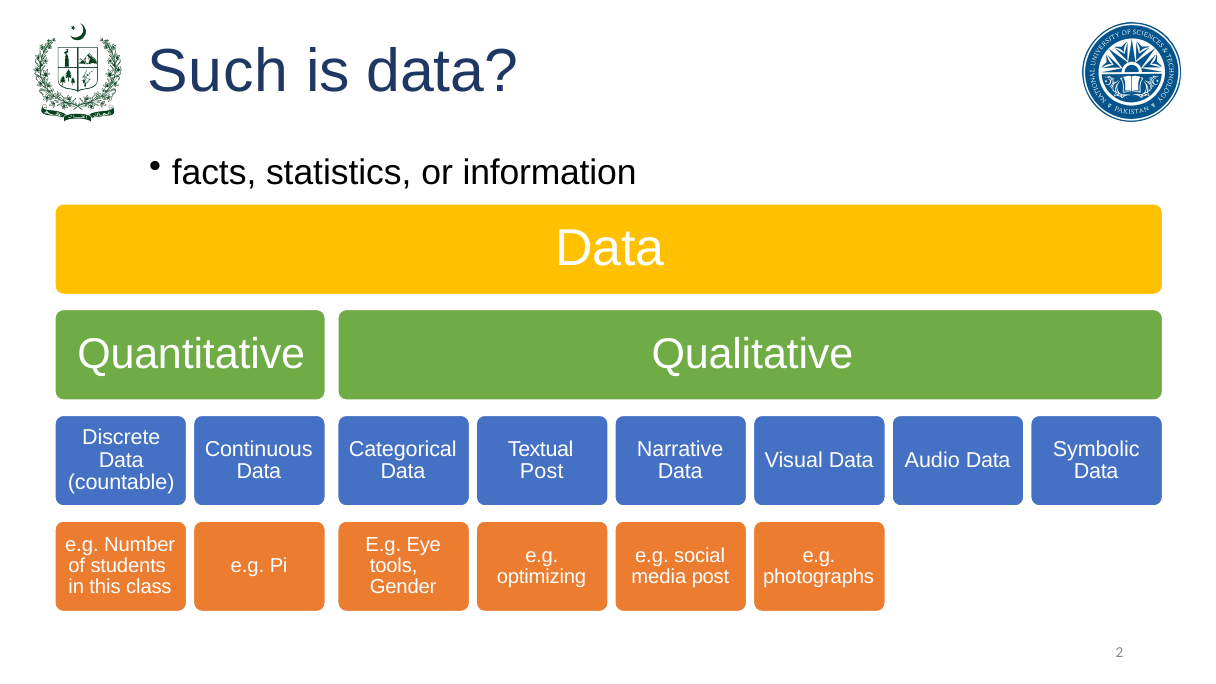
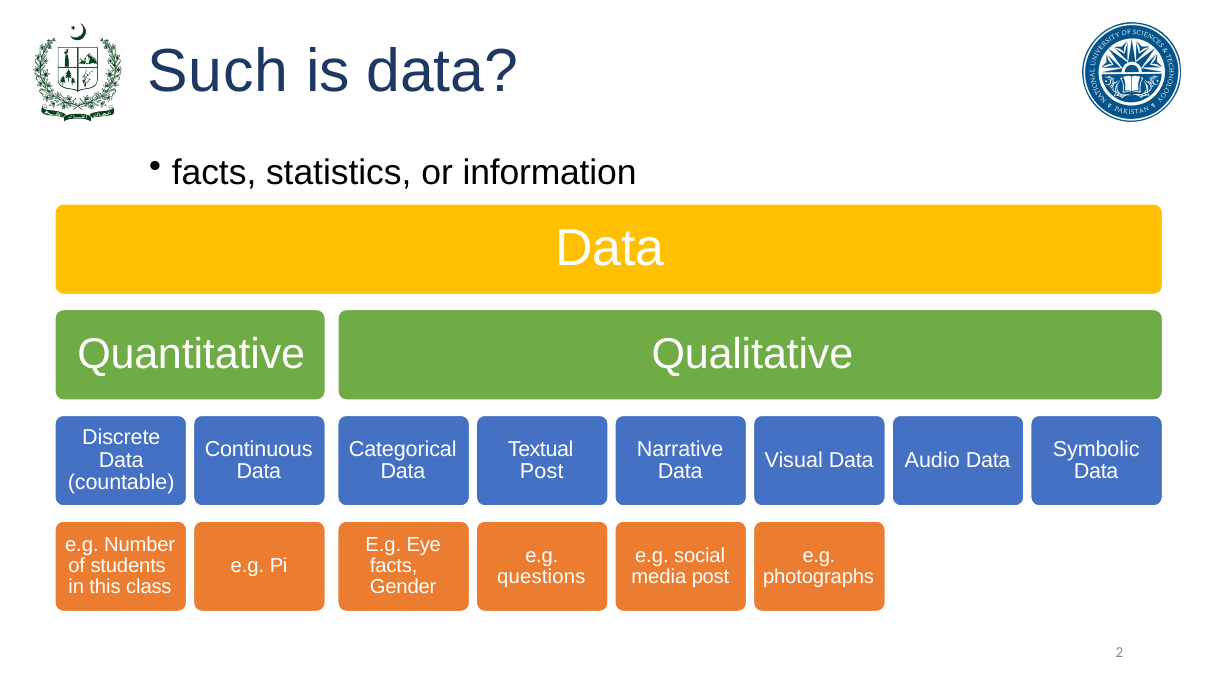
tools at (394, 566): tools -> facts
optimizing: optimizing -> questions
